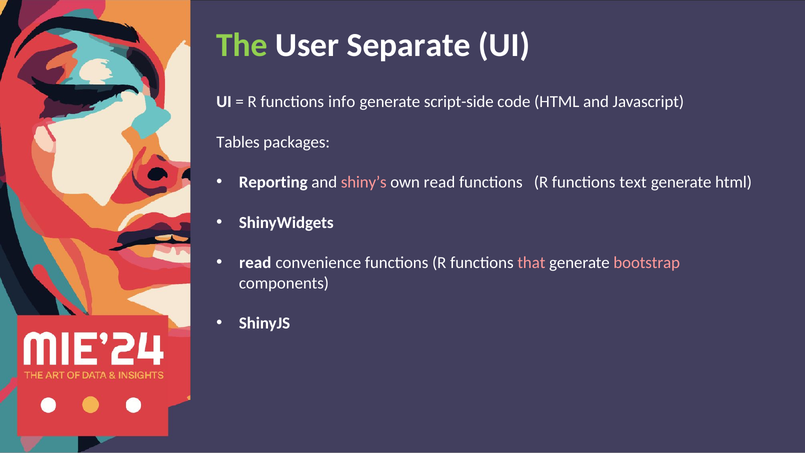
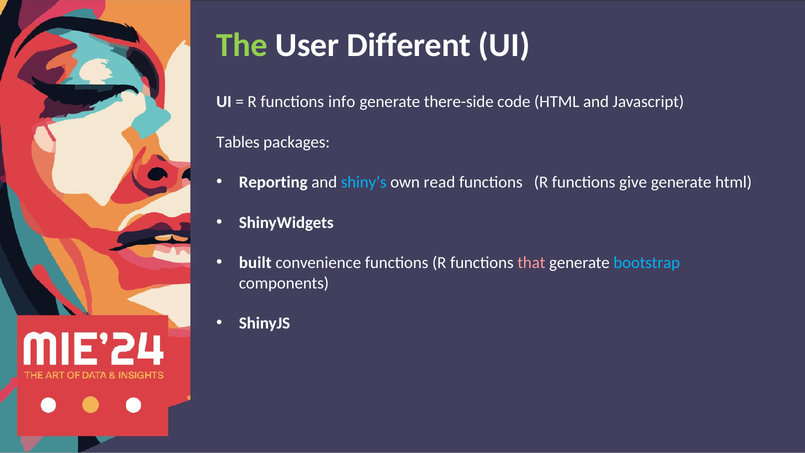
Separate: Separate -> Different
script-side: script-side -> there-side
shiny’s colour: pink -> light blue
text: text -> give
read at (255, 263): read -> built
bootstrap colour: pink -> light blue
